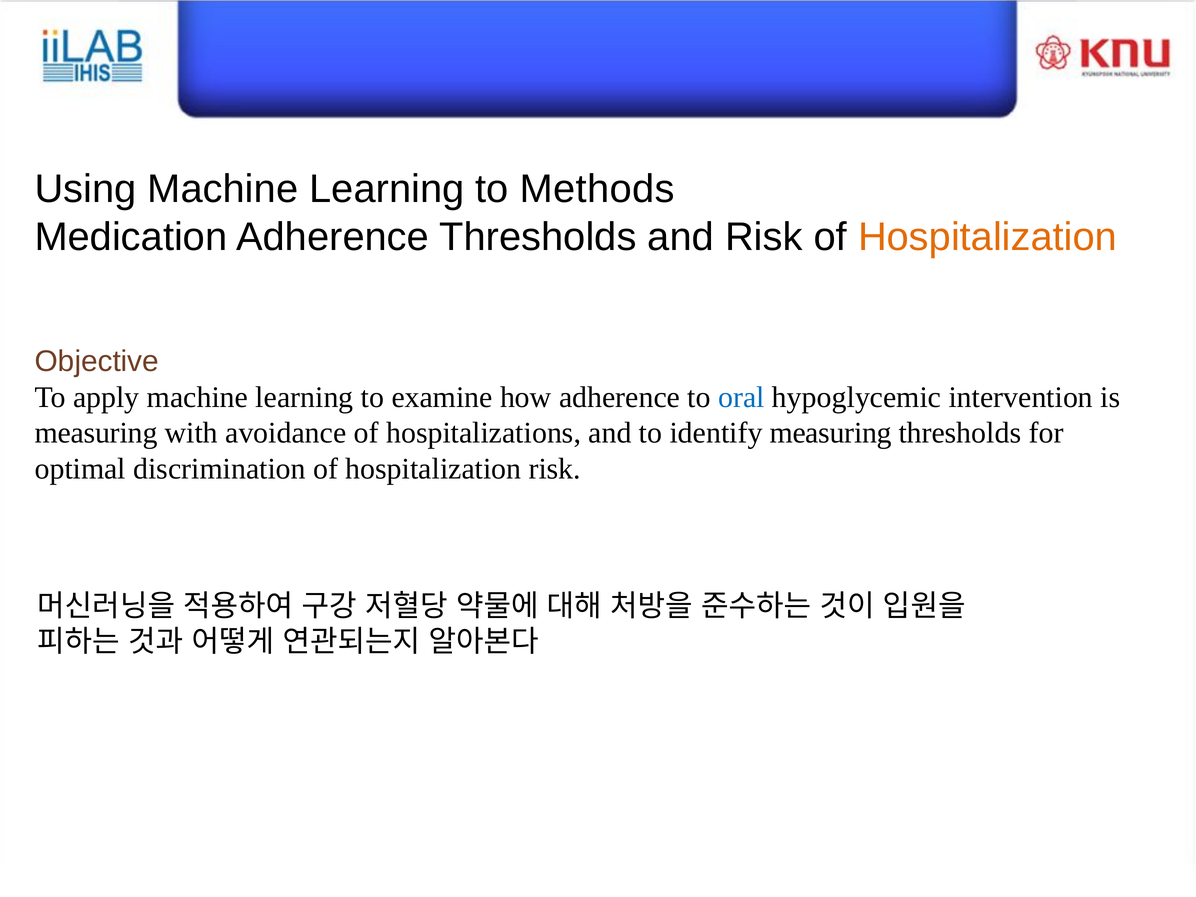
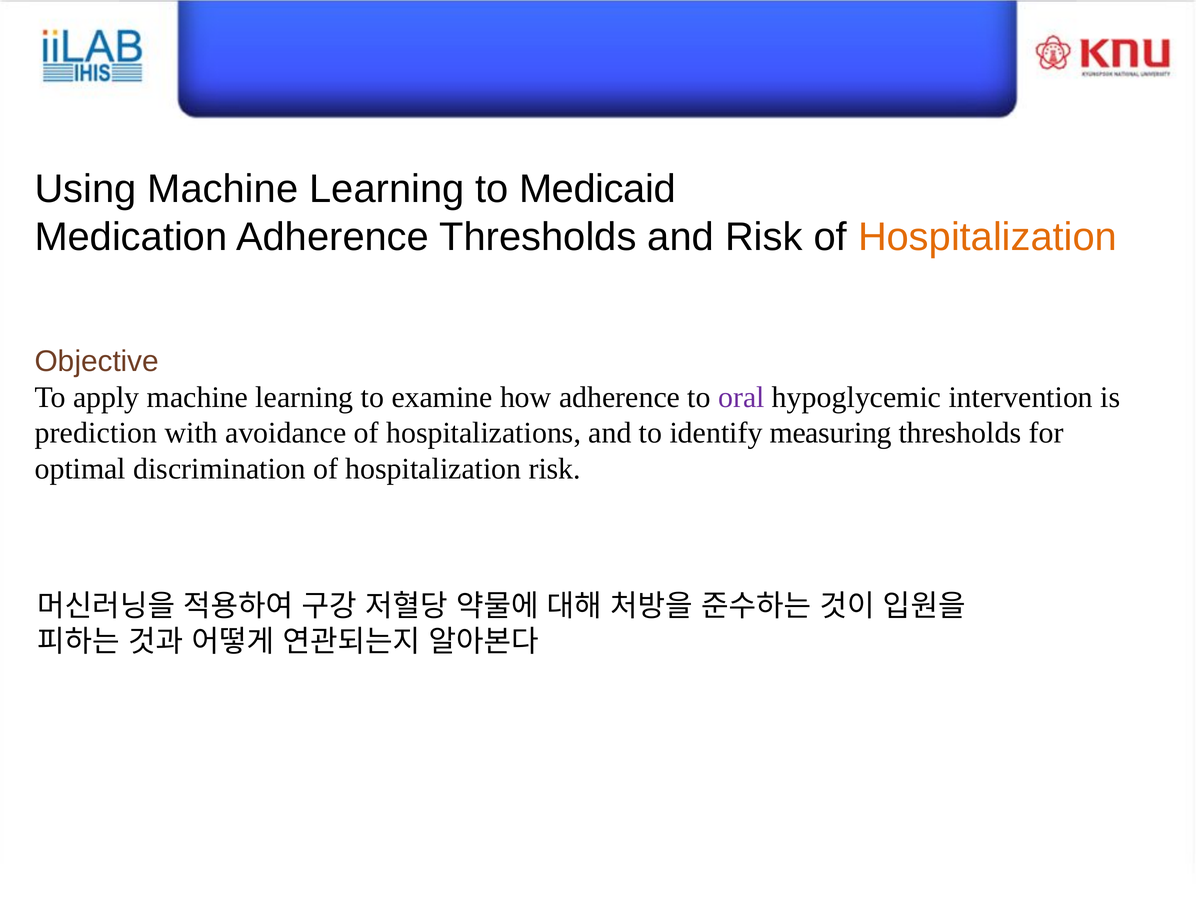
Methods: Methods -> Medicaid
oral colour: blue -> purple
measuring at (96, 433): measuring -> prediction
